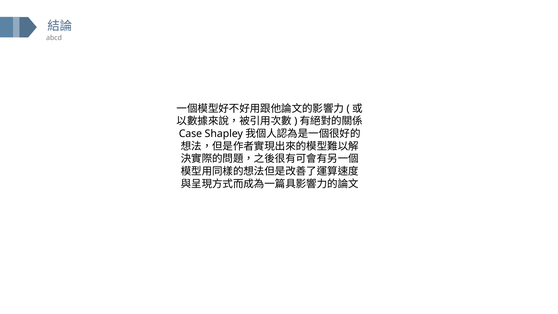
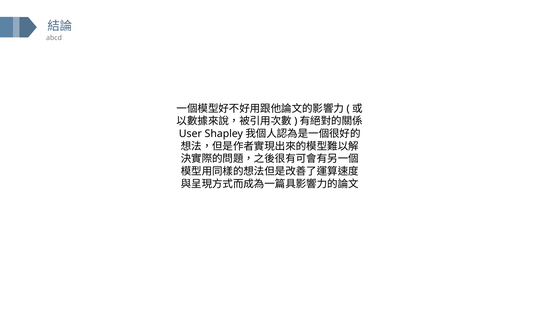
Case: Case -> User
